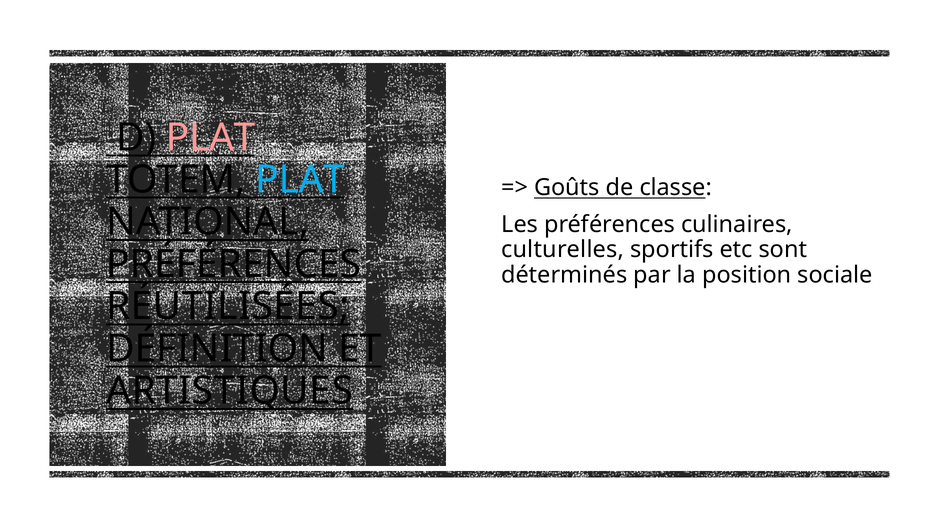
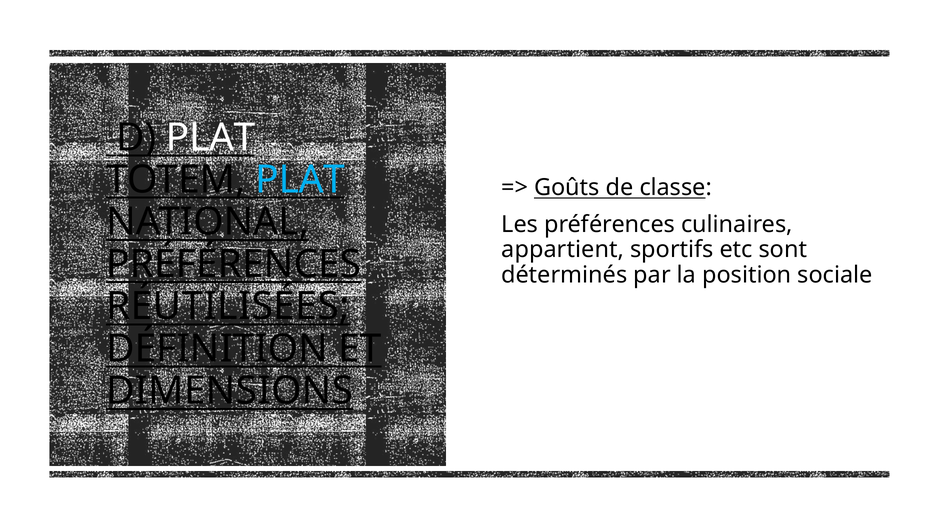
PLAT at (211, 138) colour: pink -> white
culturelles: culturelles -> appartient
ARTISTIQUES: ARTISTIQUES -> DIMENSIONS
